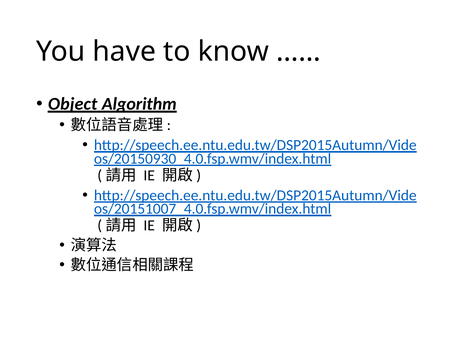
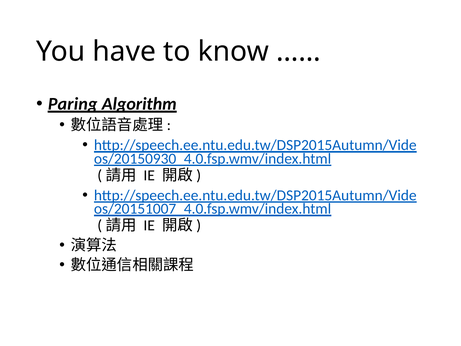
Object: Object -> Paring
